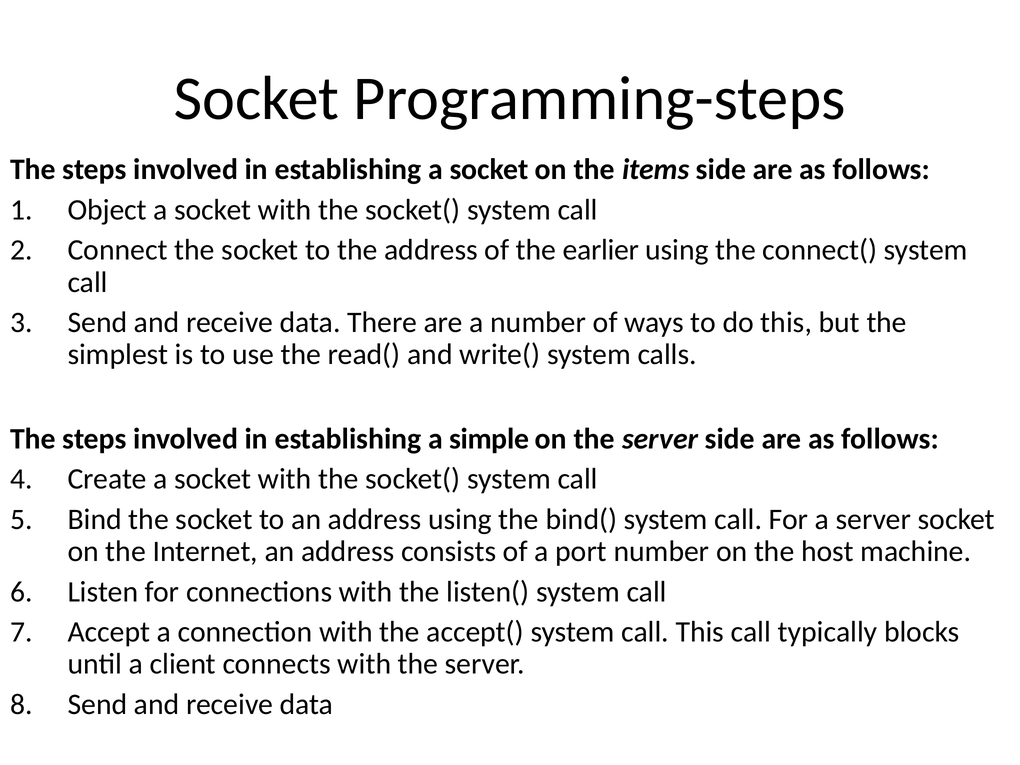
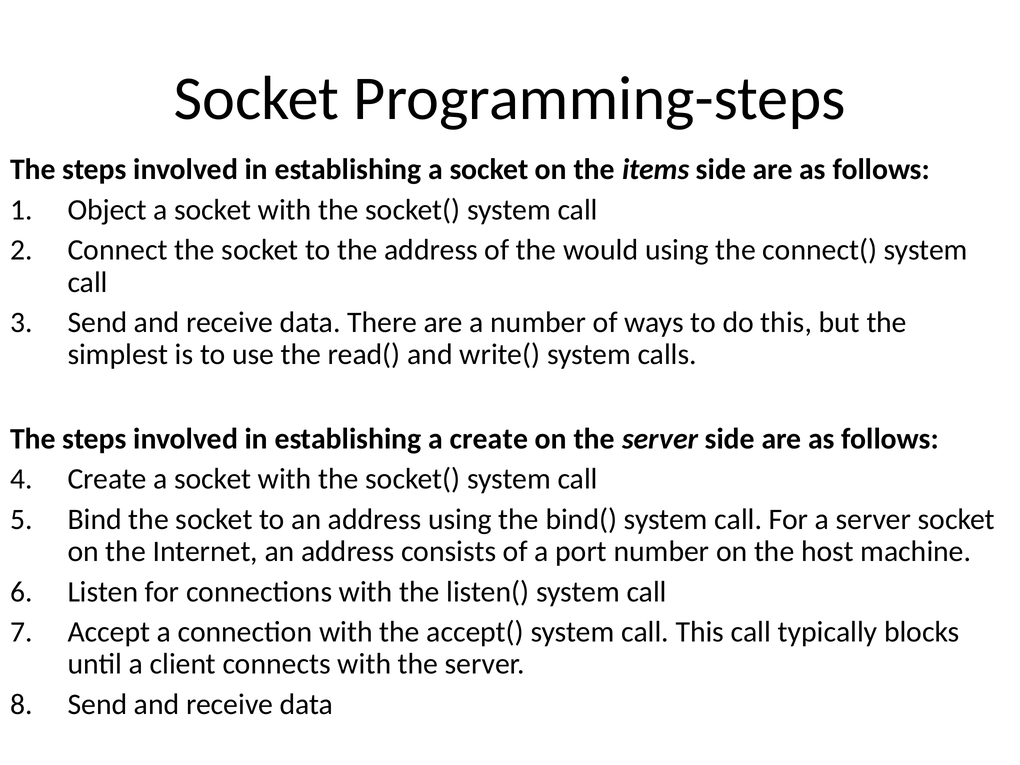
earlier: earlier -> would
a simple: simple -> create
